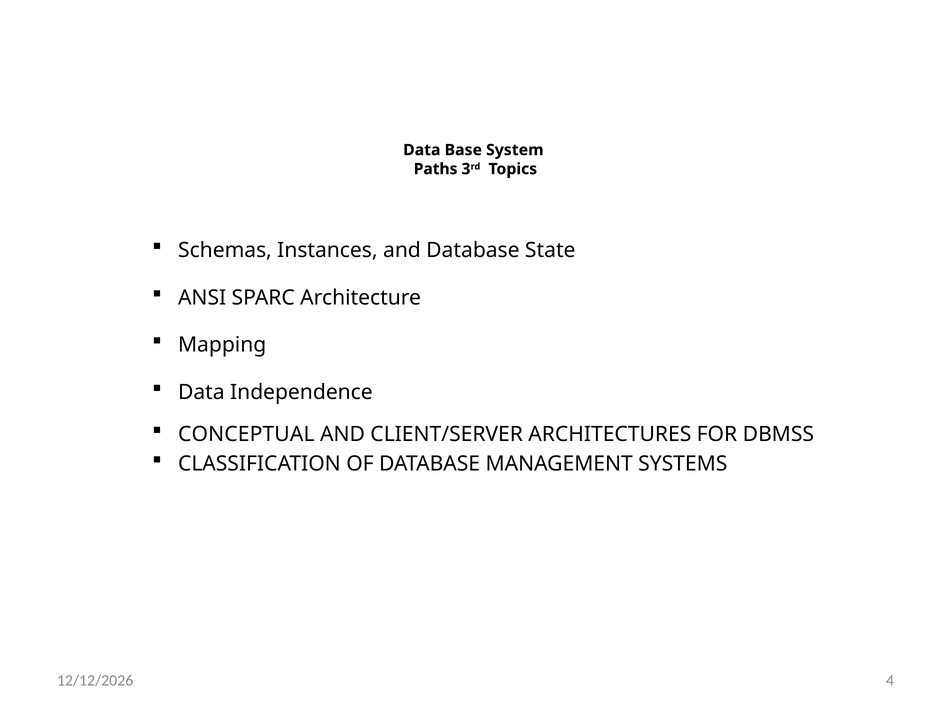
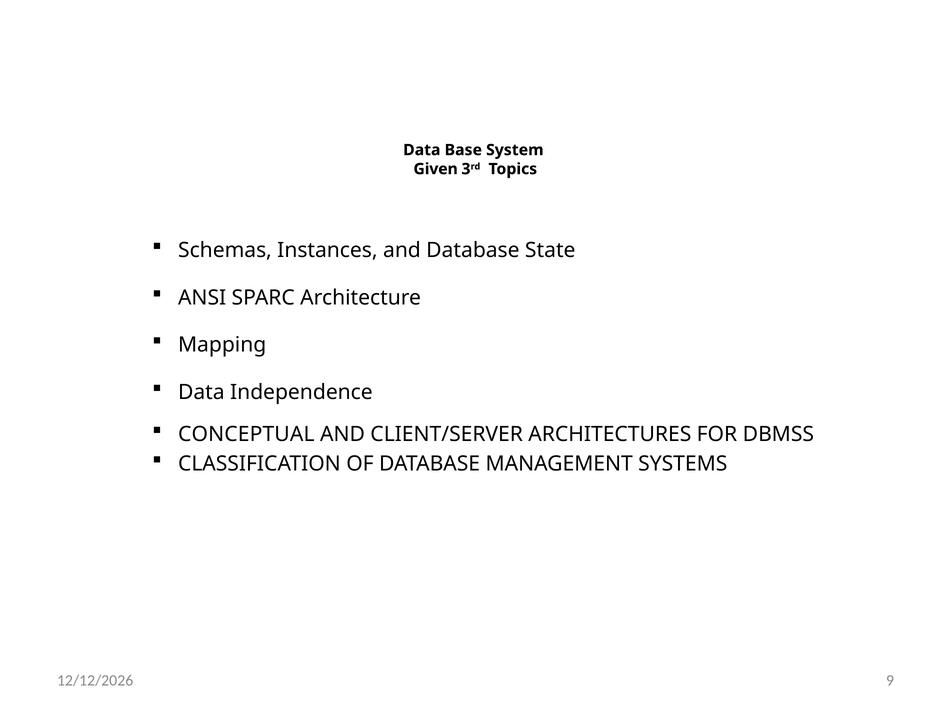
Paths: Paths -> Given
4: 4 -> 9
